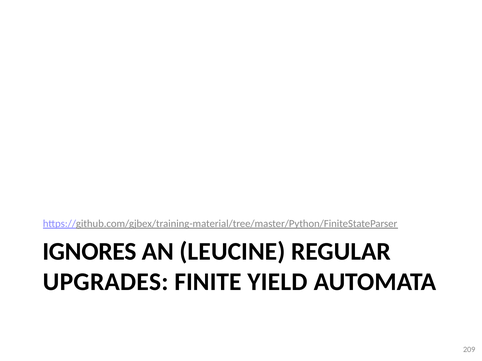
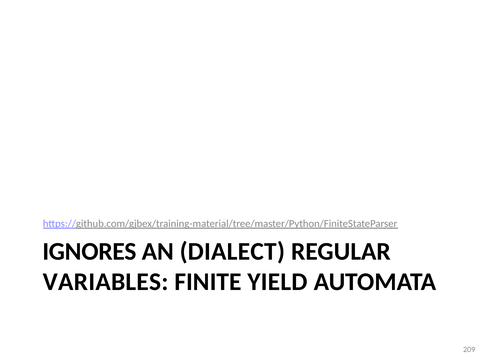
LEUCINE: LEUCINE -> DIALECT
UPGRADES: UPGRADES -> VARIABLES
